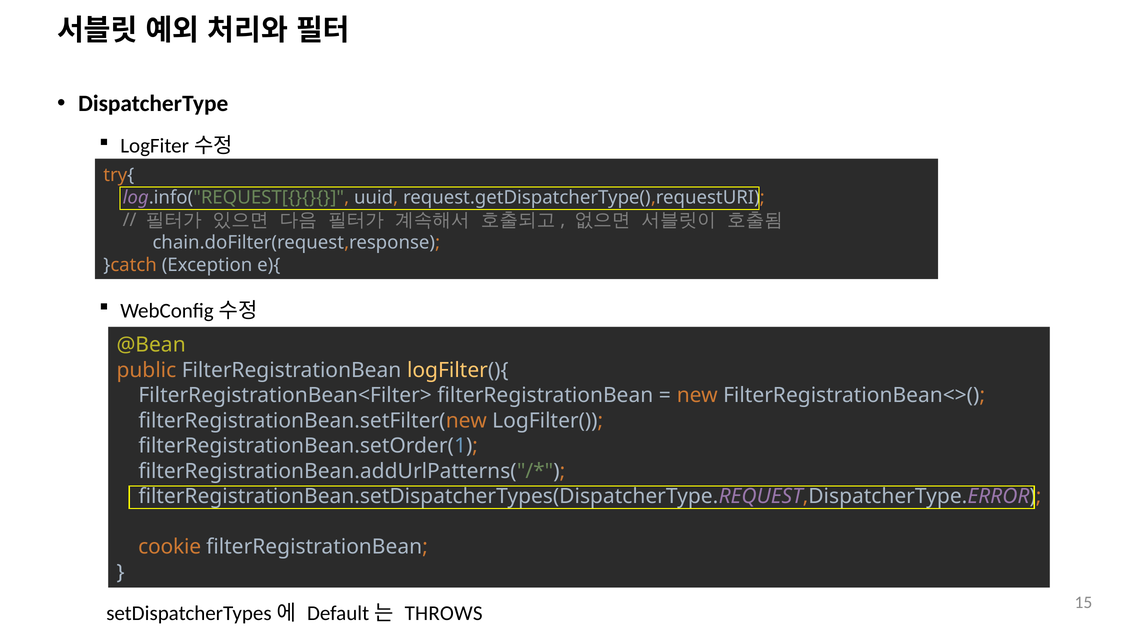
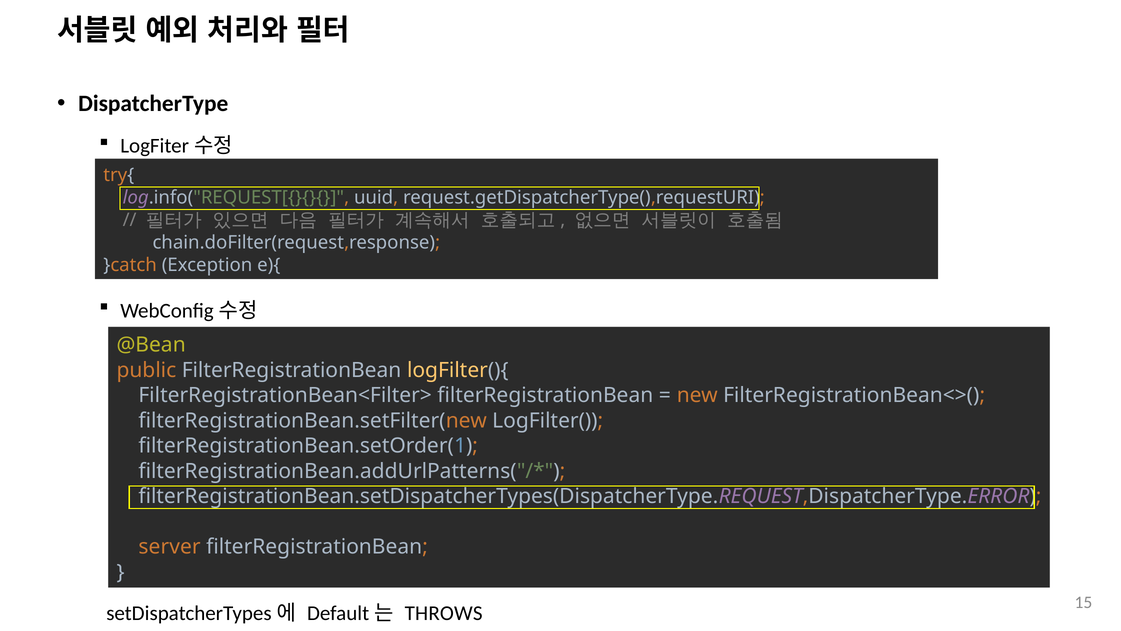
cookie: cookie -> server
